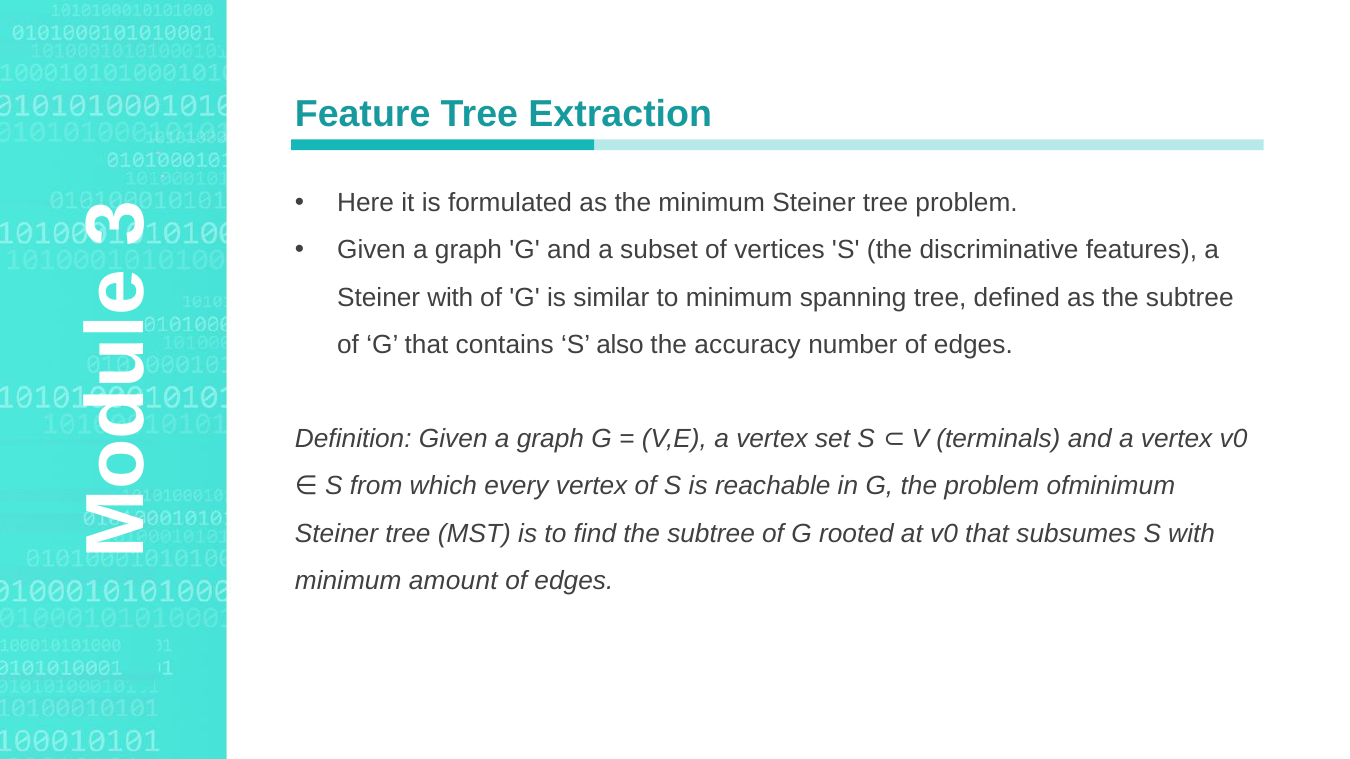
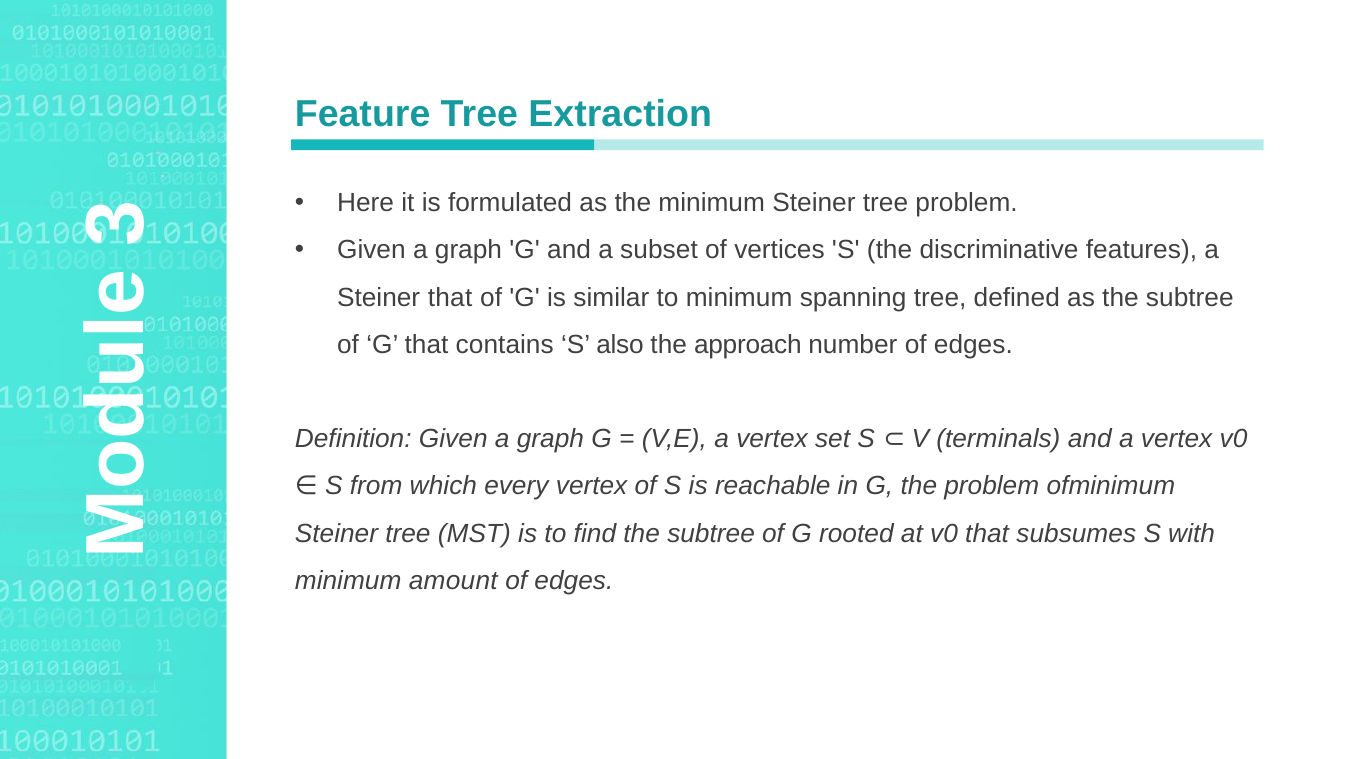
Steiner with: with -> that
accuracy: accuracy -> approach
